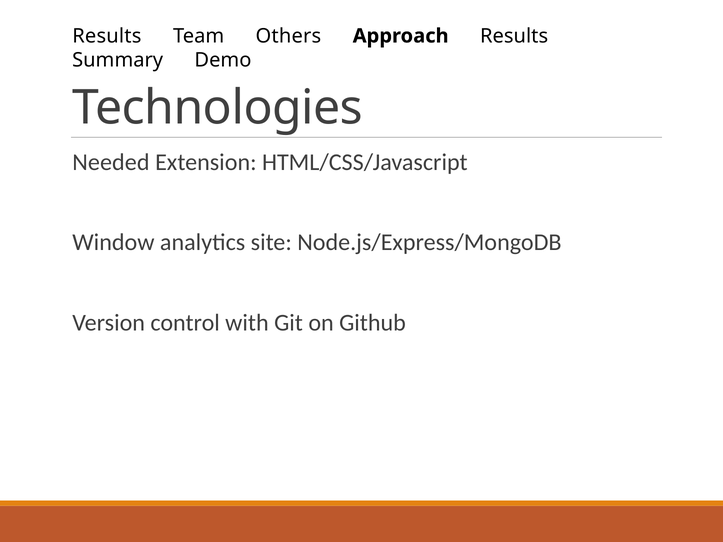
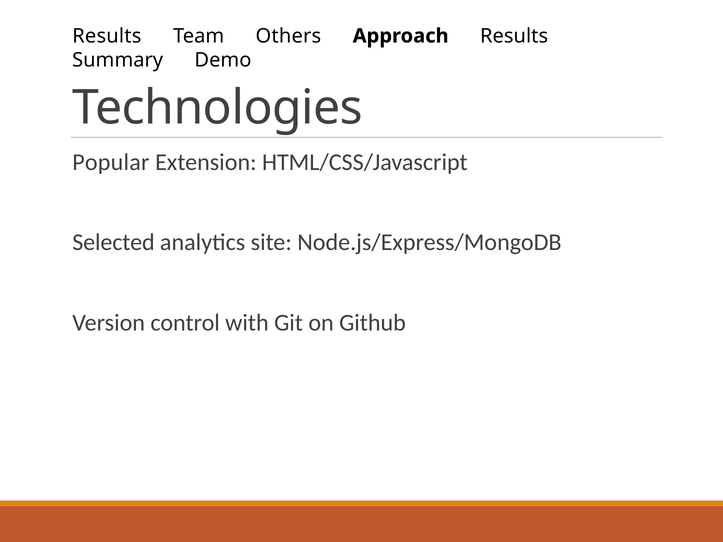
Needed: Needed -> Popular
Window: Window -> Selected
